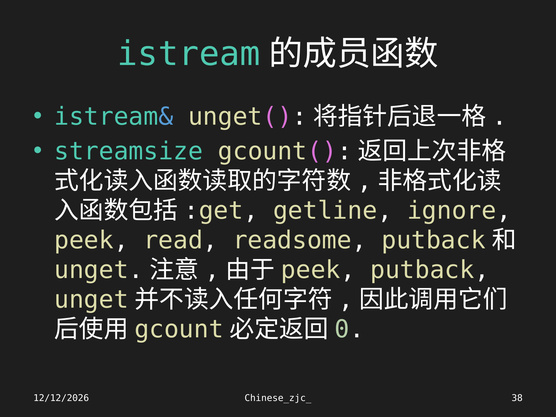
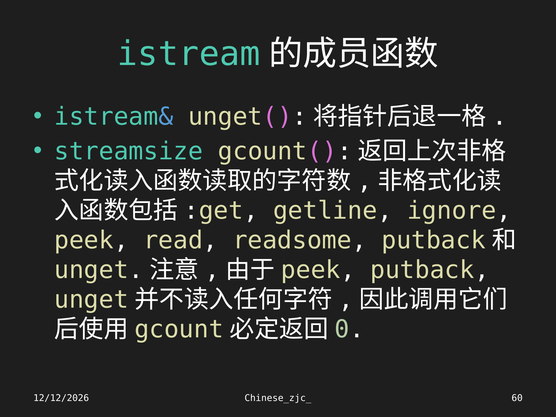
38: 38 -> 60
